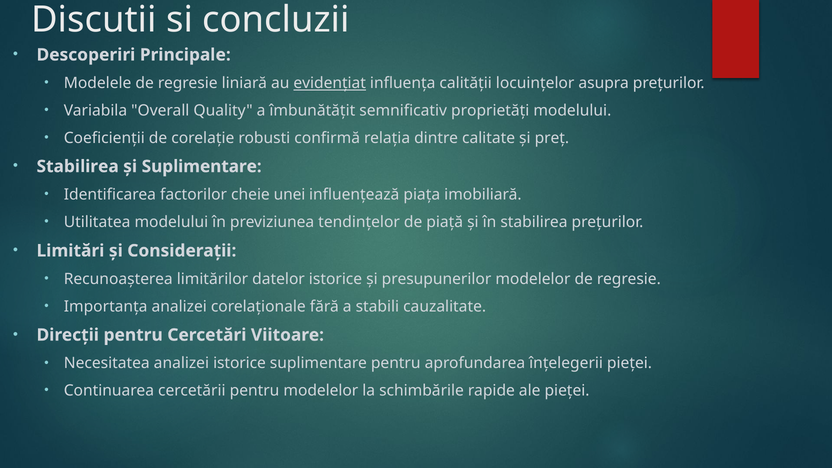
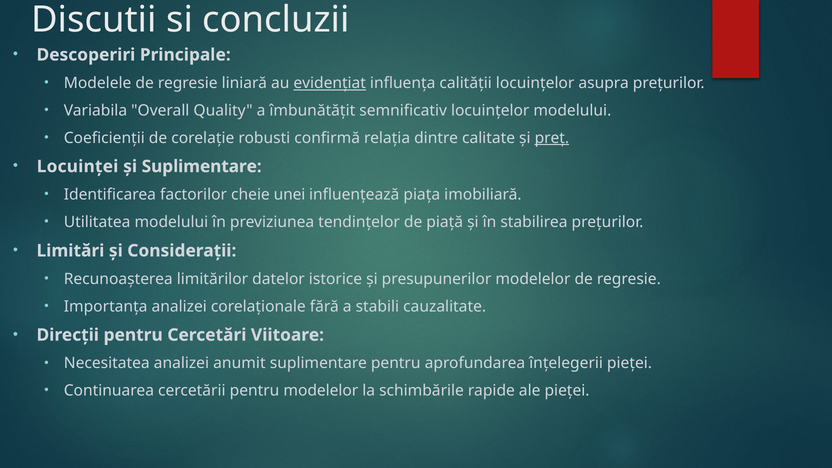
semnificativ proprietăți: proprietăți -> locuințelor
preț underline: none -> present
Stabilirea at (78, 166): Stabilirea -> Locuinței
analizei istorice: istorice -> anumit
